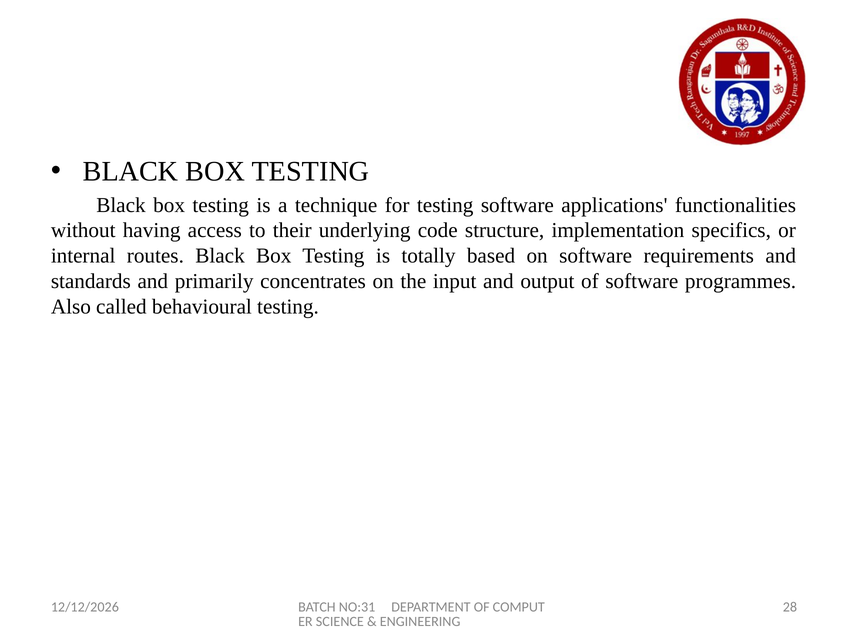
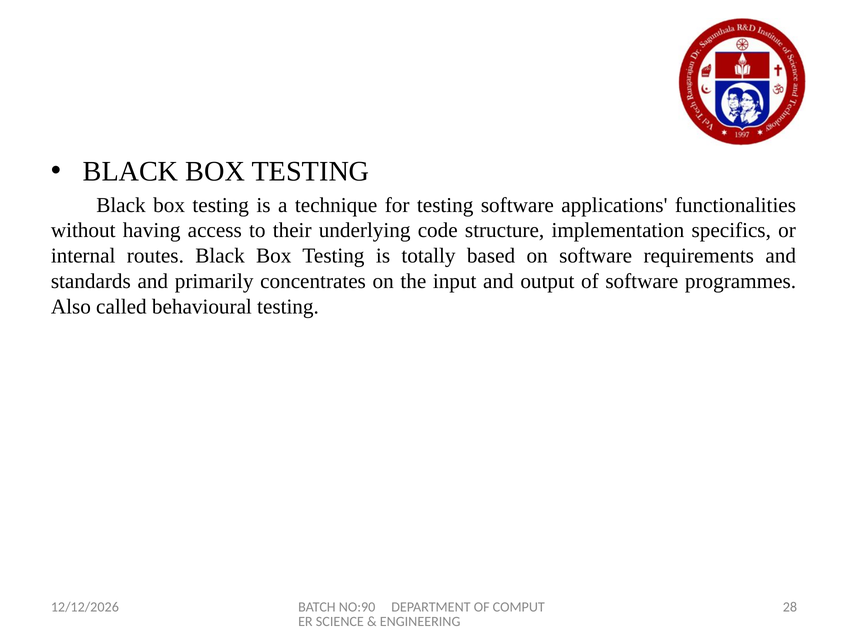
NO:31: NO:31 -> NO:90
